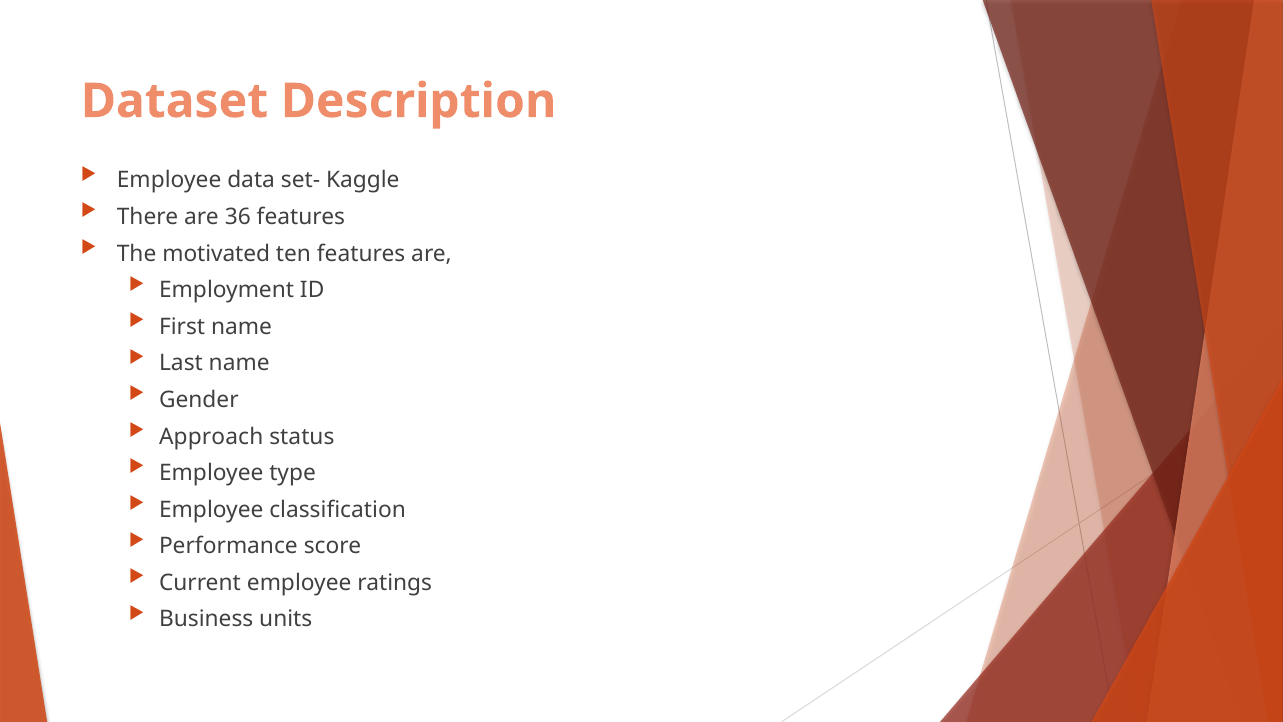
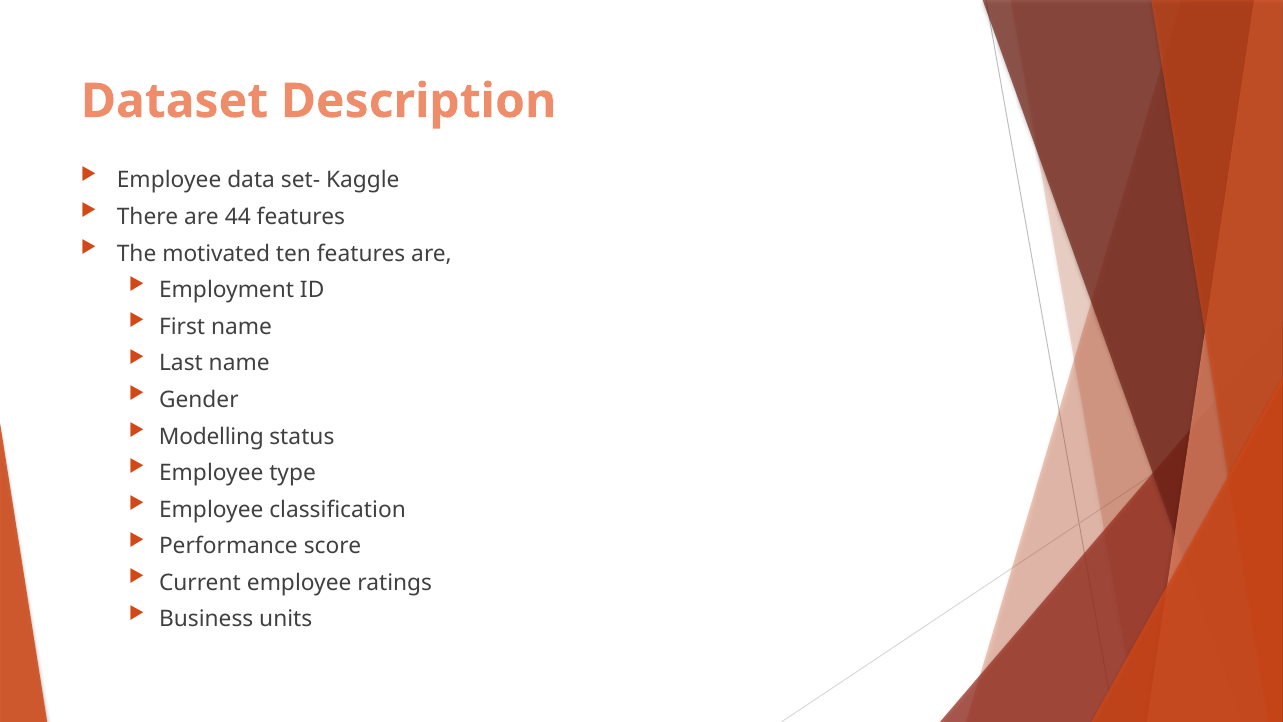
36: 36 -> 44
Approach: Approach -> Modelling
